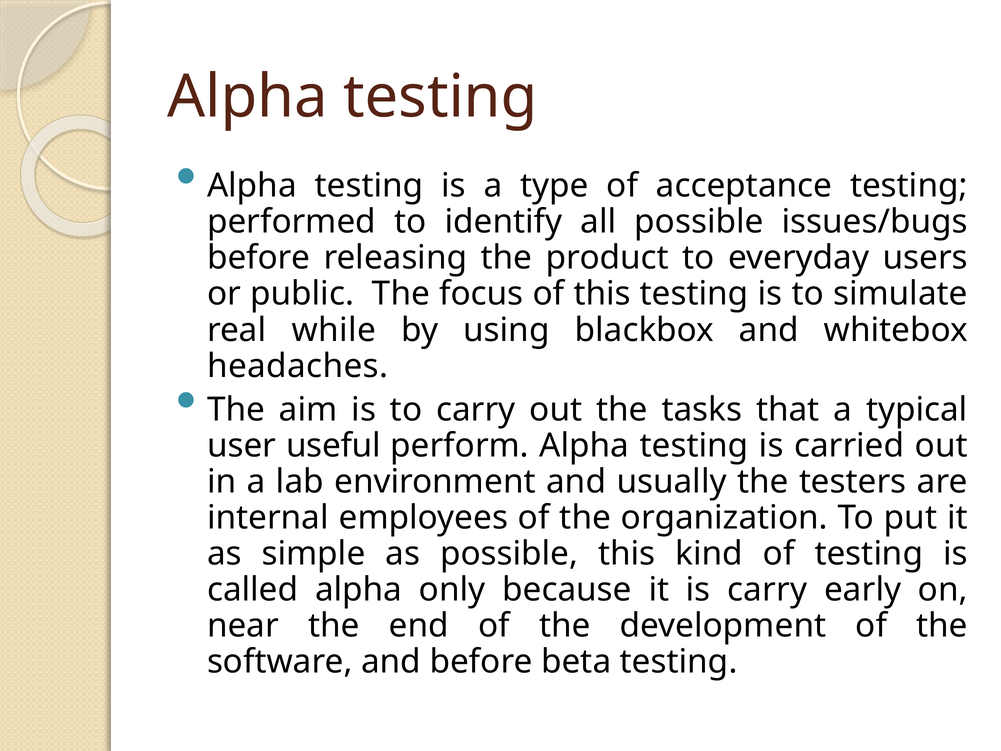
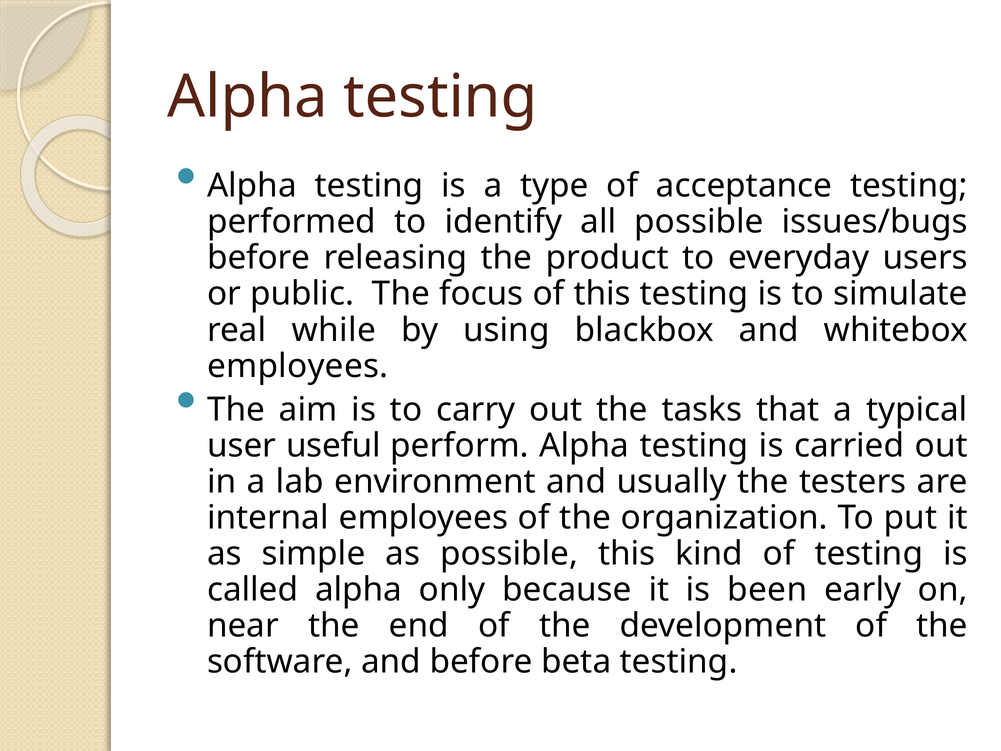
headaches at (298, 366): headaches -> employees
is carry: carry -> been
